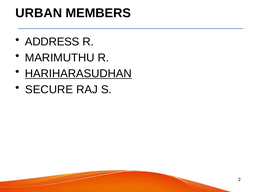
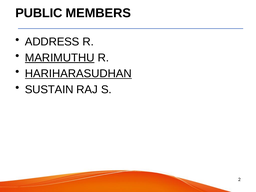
URBAN: URBAN -> PUBLIC
MARIMUTHU underline: none -> present
SECURE: SECURE -> SUSTAIN
